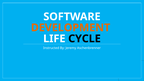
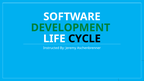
DEVELOPMENT colour: orange -> green
